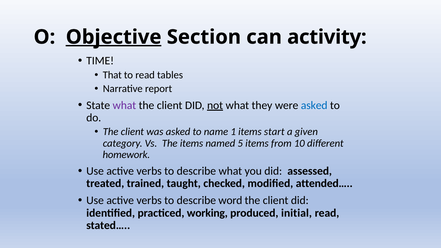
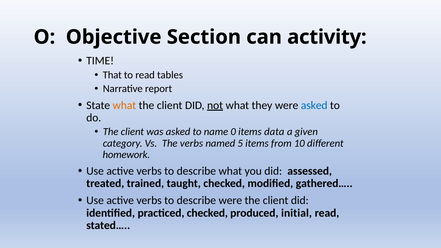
Objective underline: present -> none
what at (124, 105) colour: purple -> orange
1: 1 -> 0
start: start -> data
The items: items -> verbs
attended…: attended… -> gathered…
describe word: word -> were
practiced working: working -> checked
